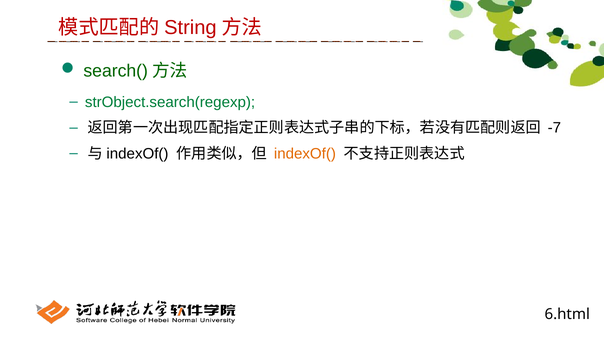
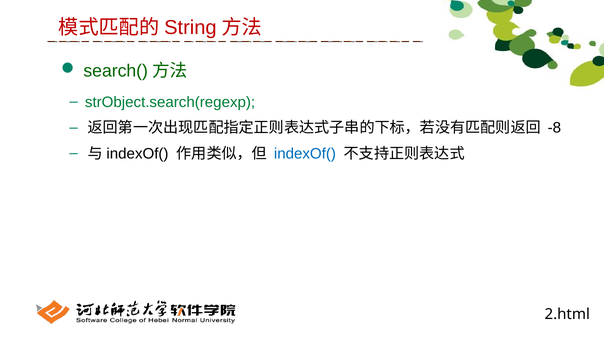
-7: -7 -> -8
indexOf( colour: orange -> blue
6.html: 6.html -> 2.html
